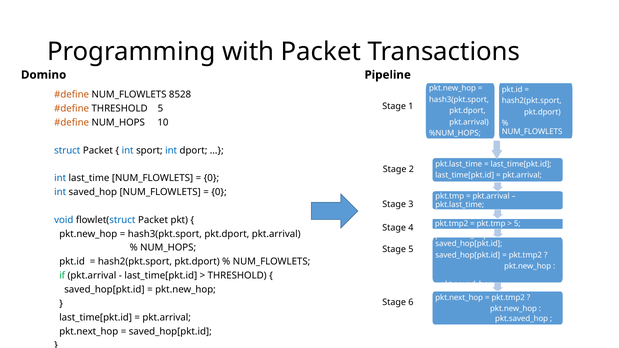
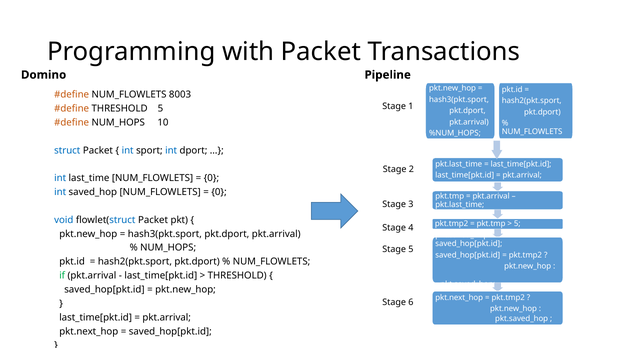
8528: 8528 -> 8003
